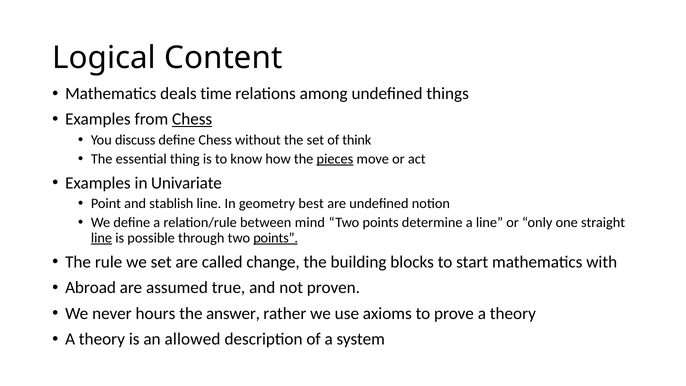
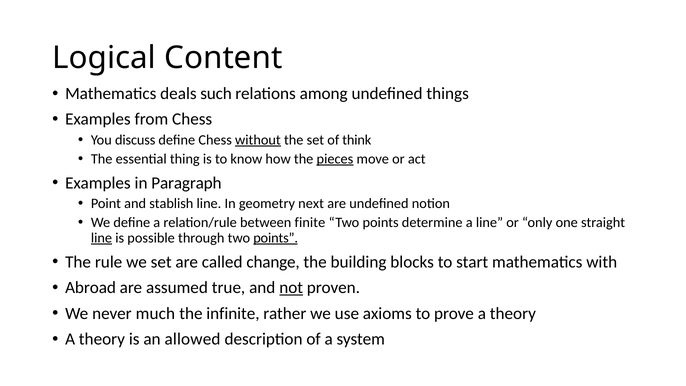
time: time -> such
Chess at (192, 119) underline: present -> none
without underline: none -> present
Univariate: Univariate -> Paragraph
best: best -> next
mind: mind -> finite
not underline: none -> present
hours: hours -> much
answer: answer -> infinite
